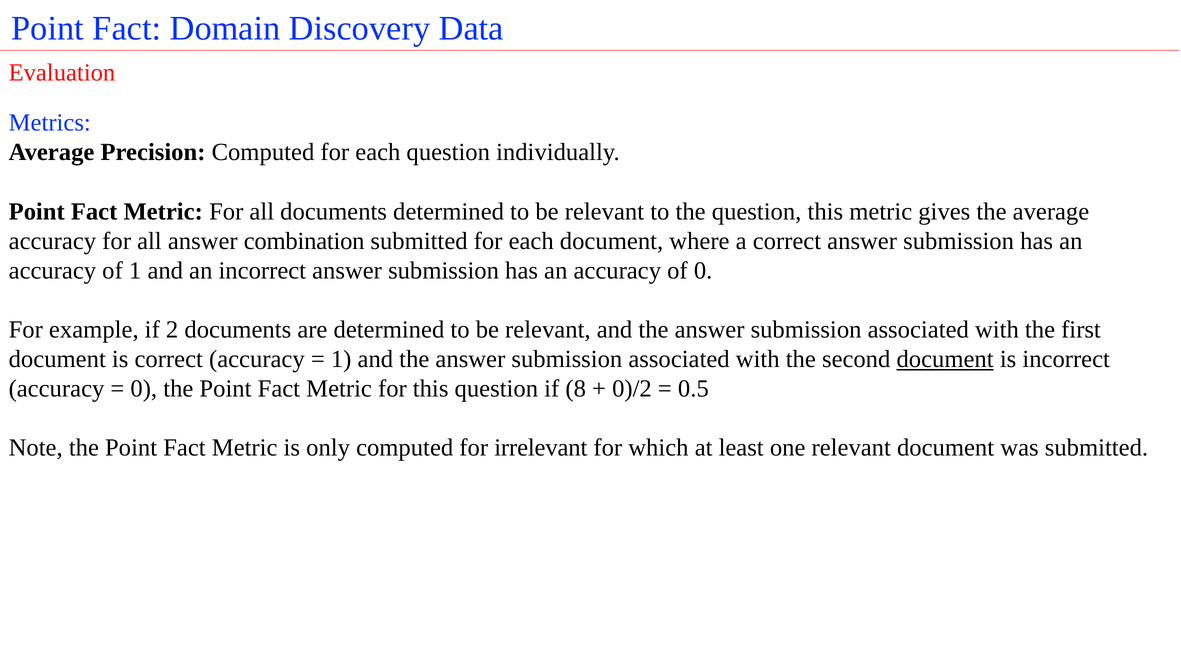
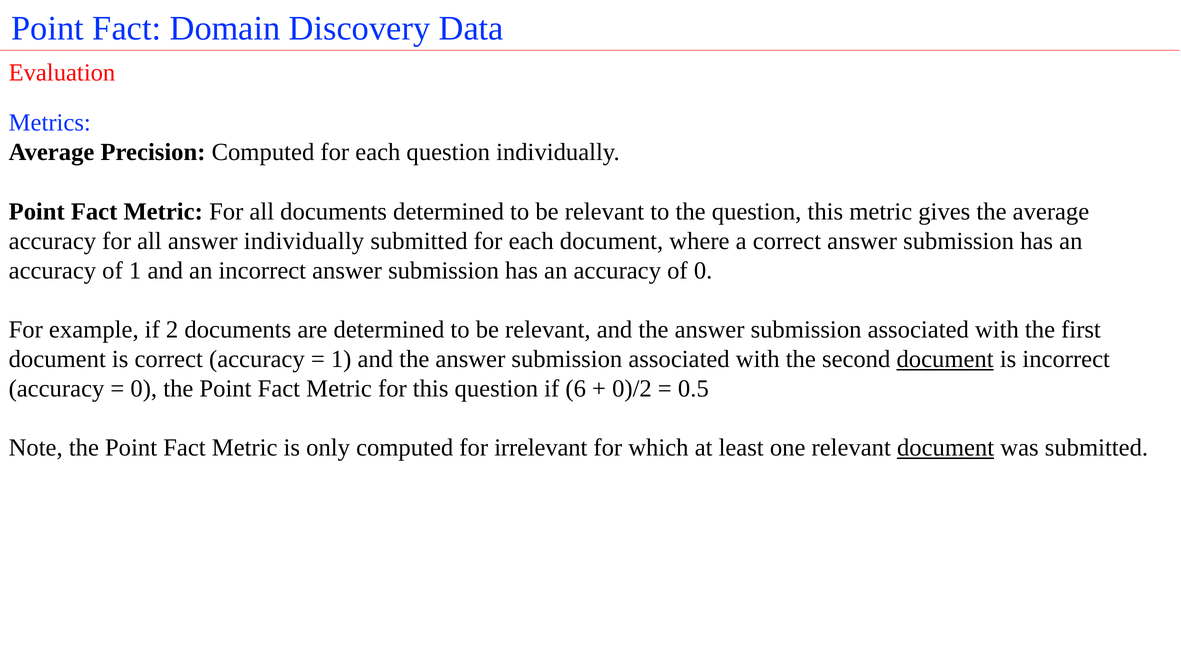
answer combination: combination -> individually
8: 8 -> 6
document at (946, 448) underline: none -> present
